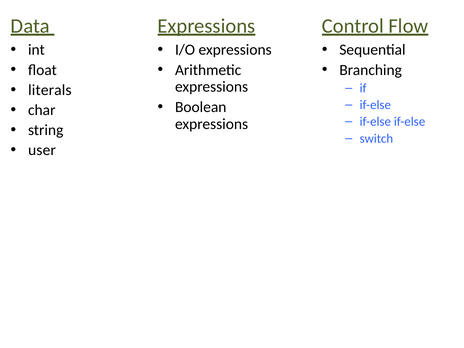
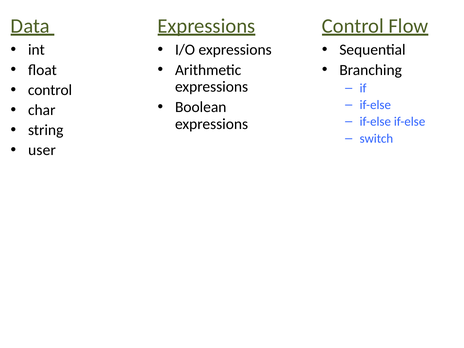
literals at (50, 90): literals -> control
